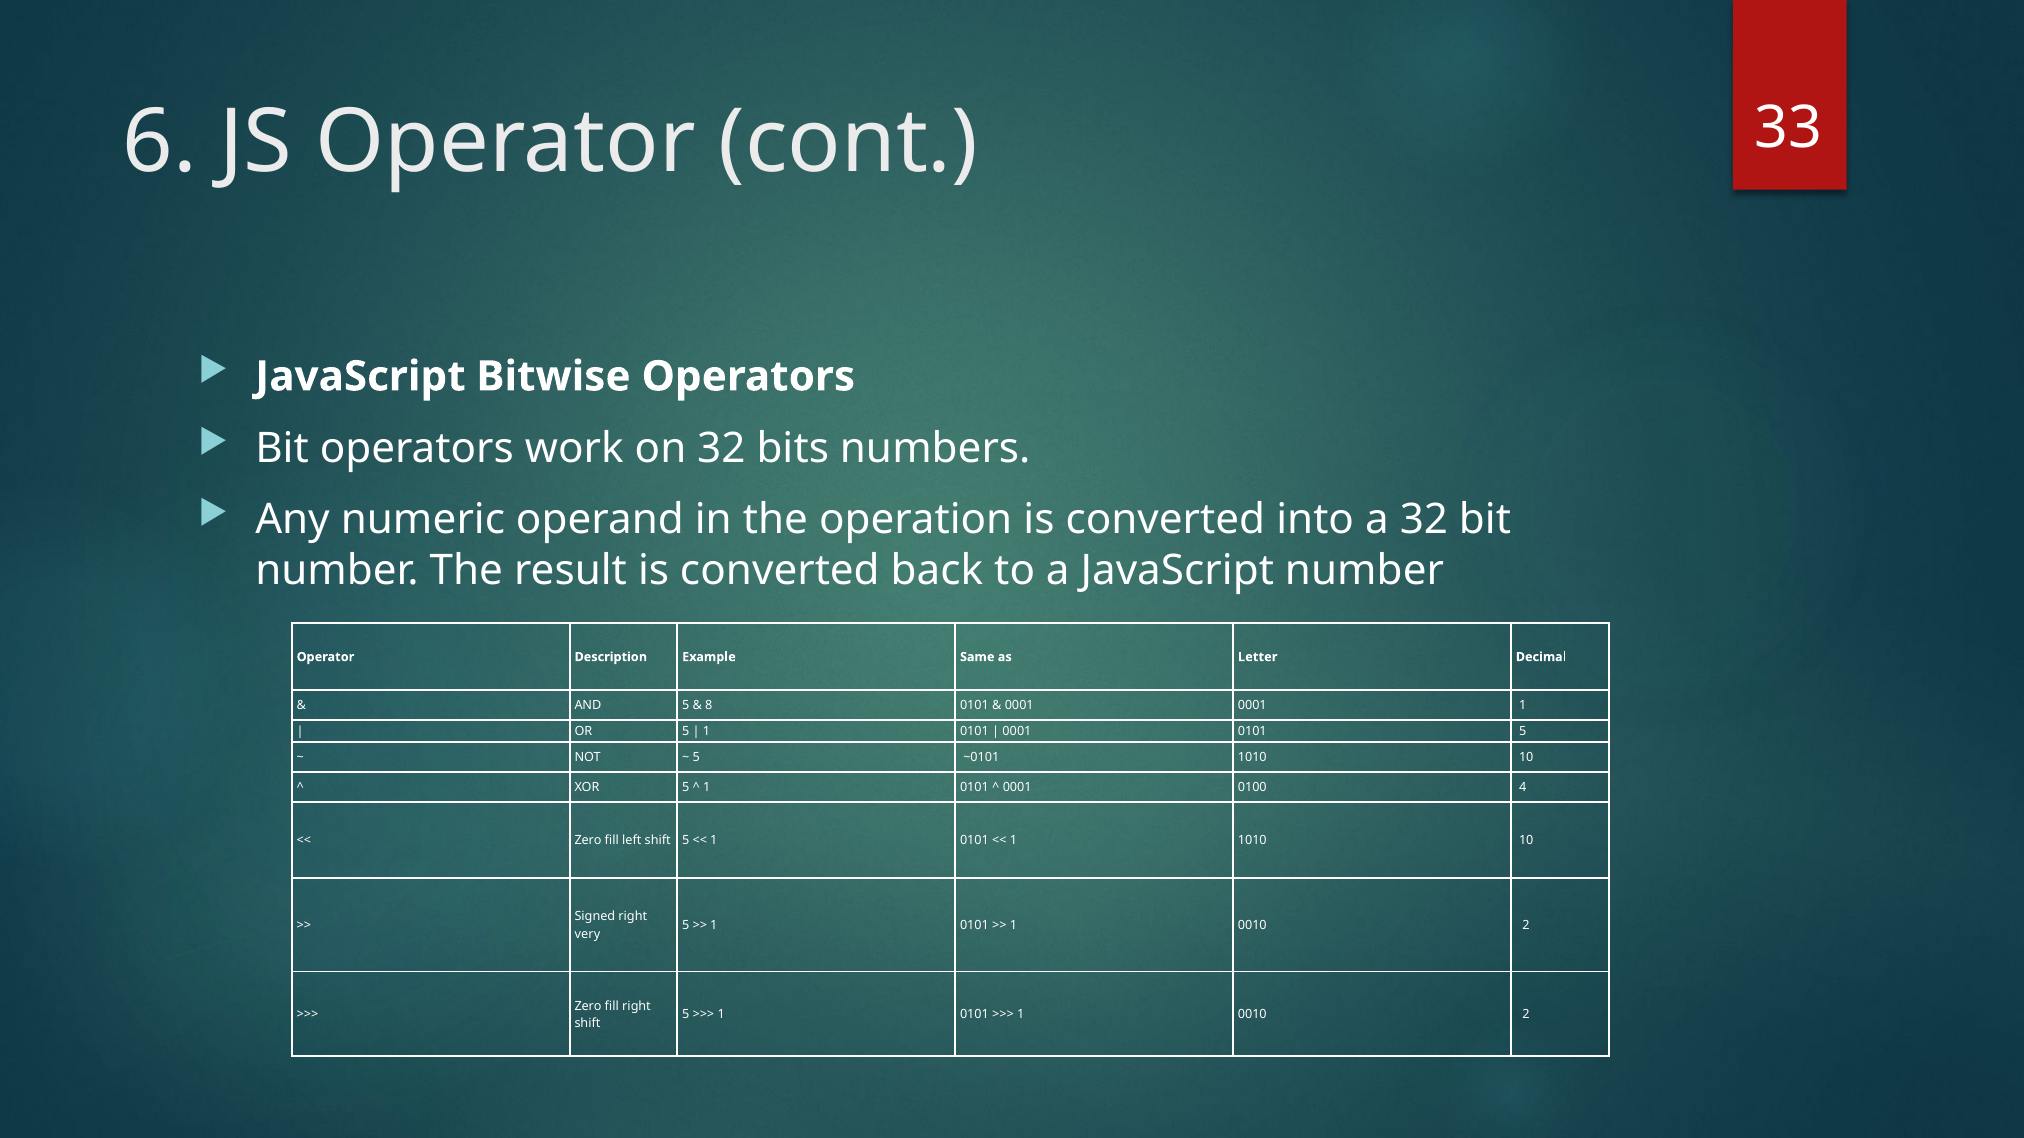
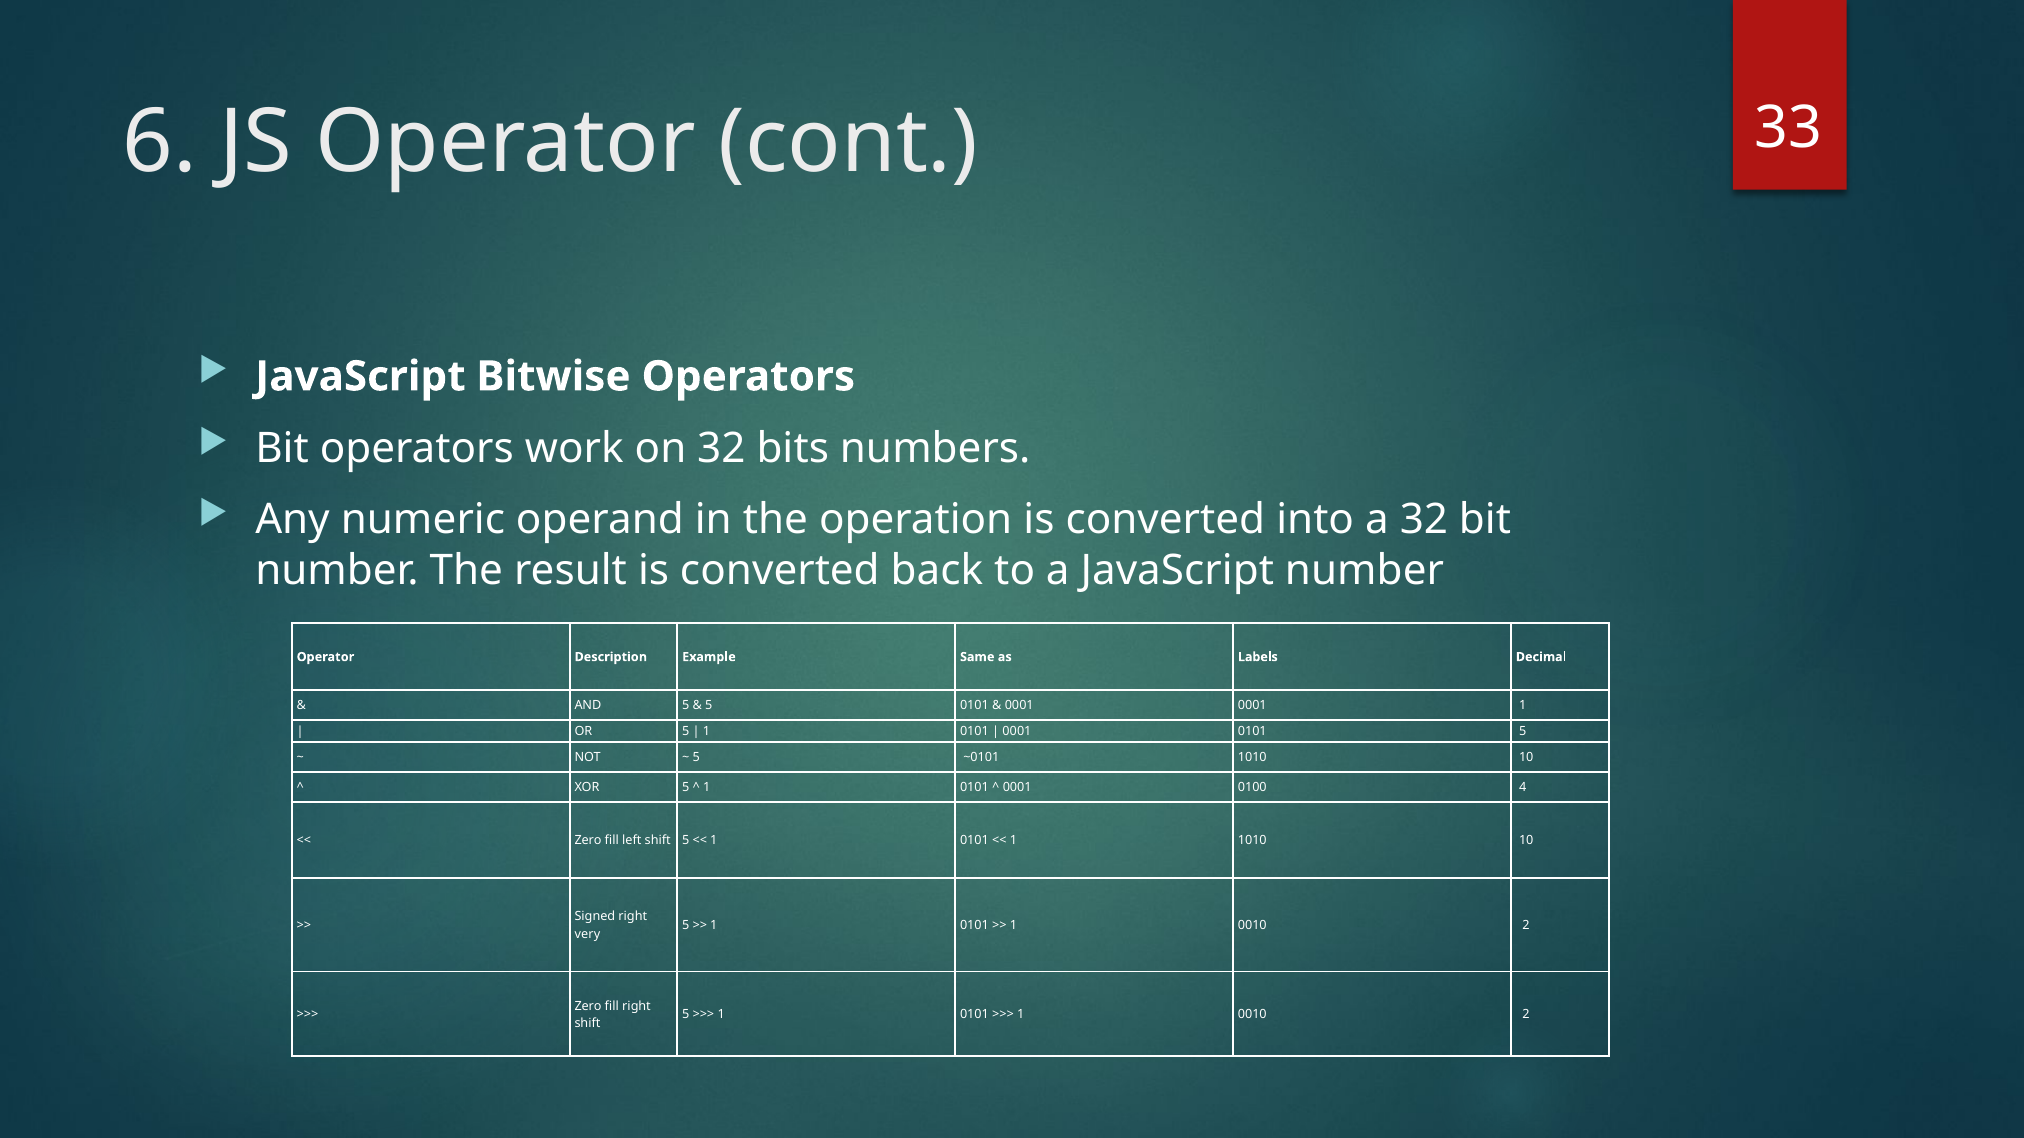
Letter: Letter -> Labels
8 at (709, 706): 8 -> 5
